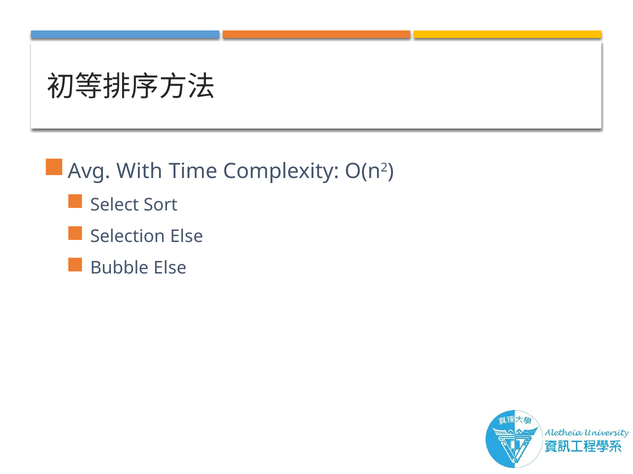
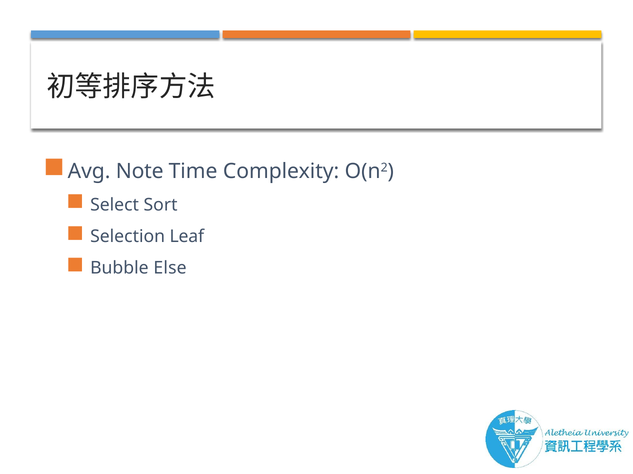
With: With -> Note
Selection Else: Else -> Leaf
